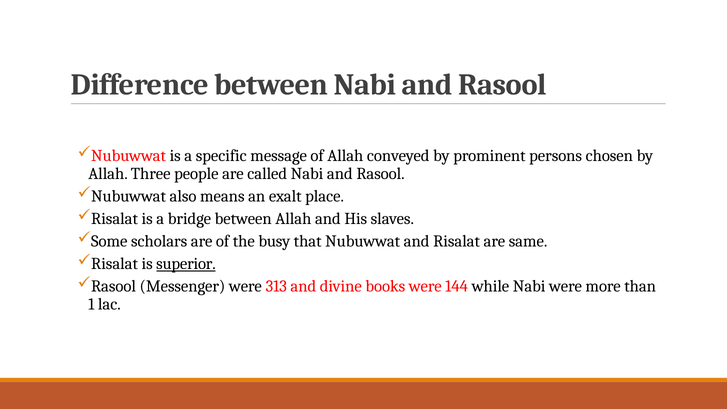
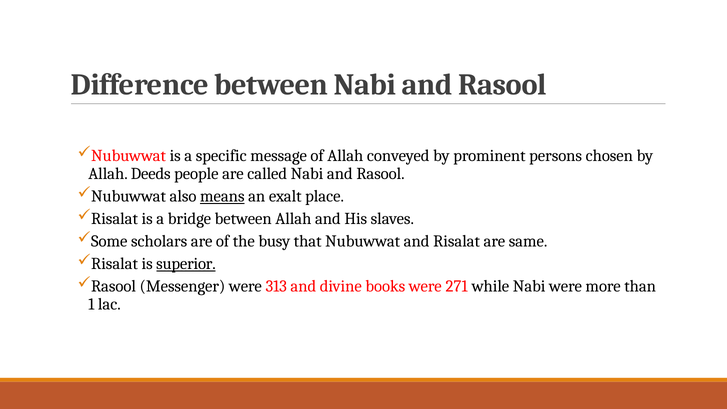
Three: Three -> Deeds
means underline: none -> present
144: 144 -> 271
